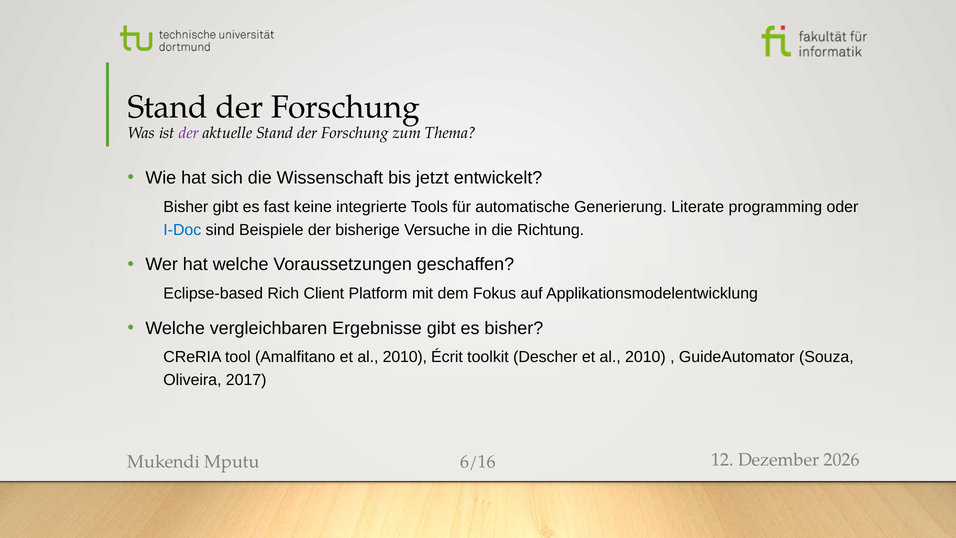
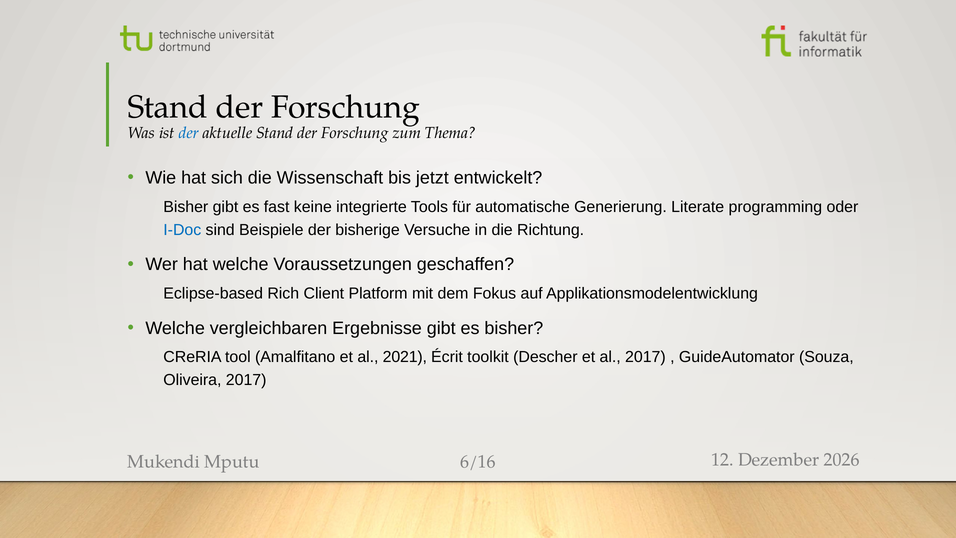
der at (189, 133) colour: purple -> blue
Amalfitano et al 2010: 2010 -> 2021
Descher et al 2010: 2010 -> 2017
